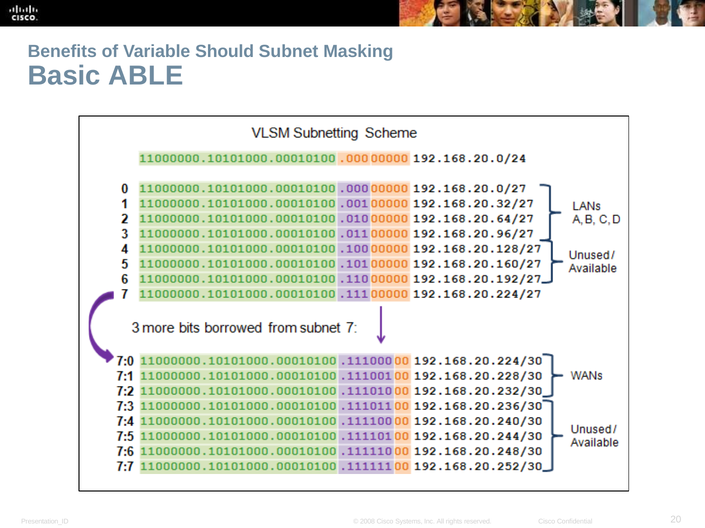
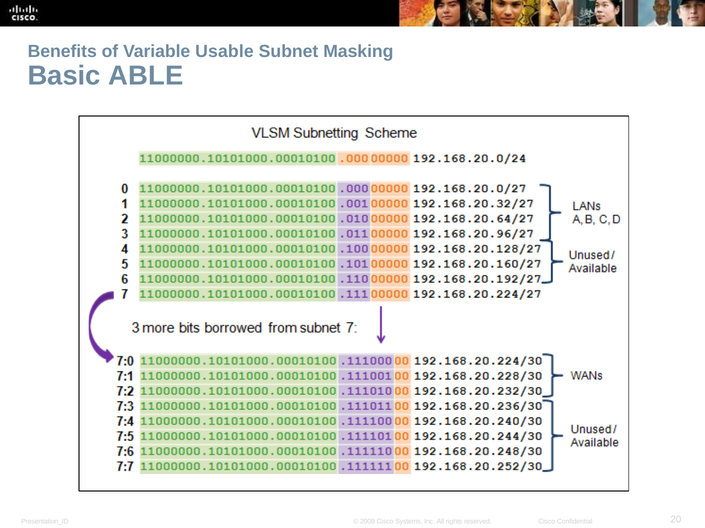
Should: Should -> Usable
